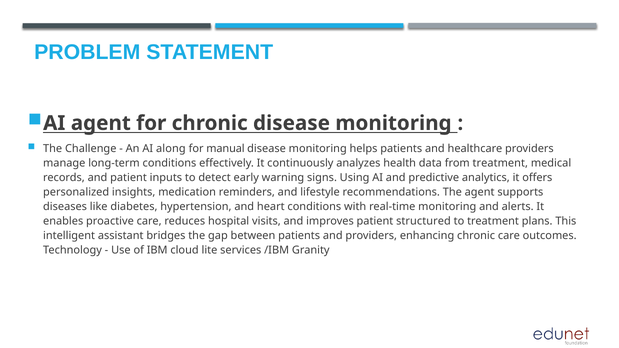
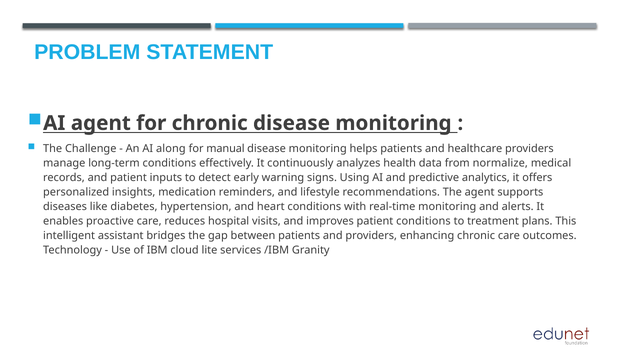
from treatment: treatment -> normalize
patient structured: structured -> conditions
